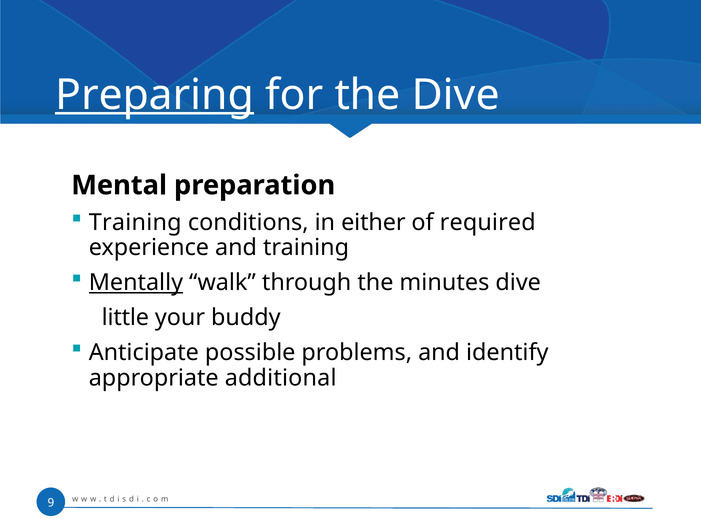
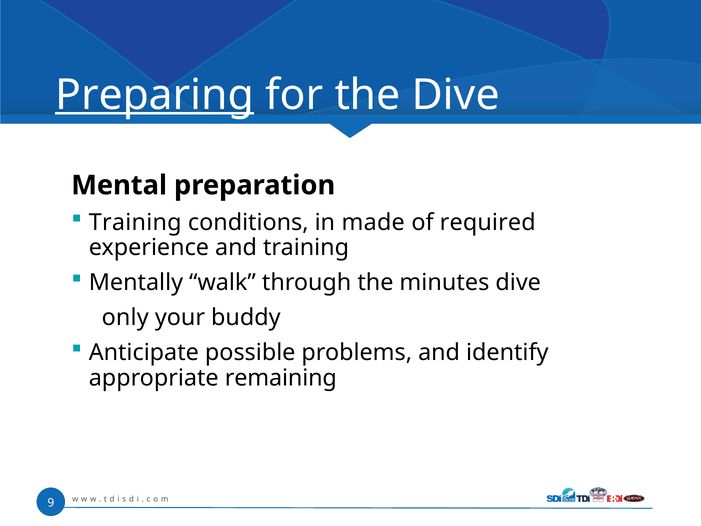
either: either -> made
Mentally underline: present -> none
little: little -> only
additional: additional -> remaining
